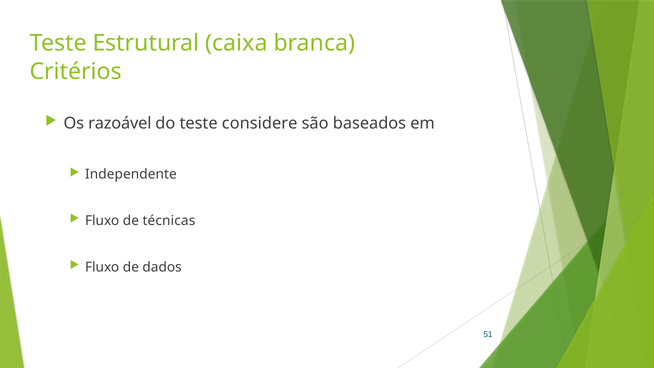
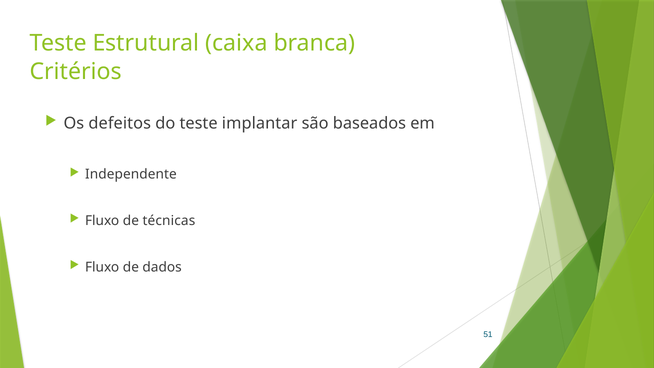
razoável: razoável -> defeitos
considere: considere -> implantar
